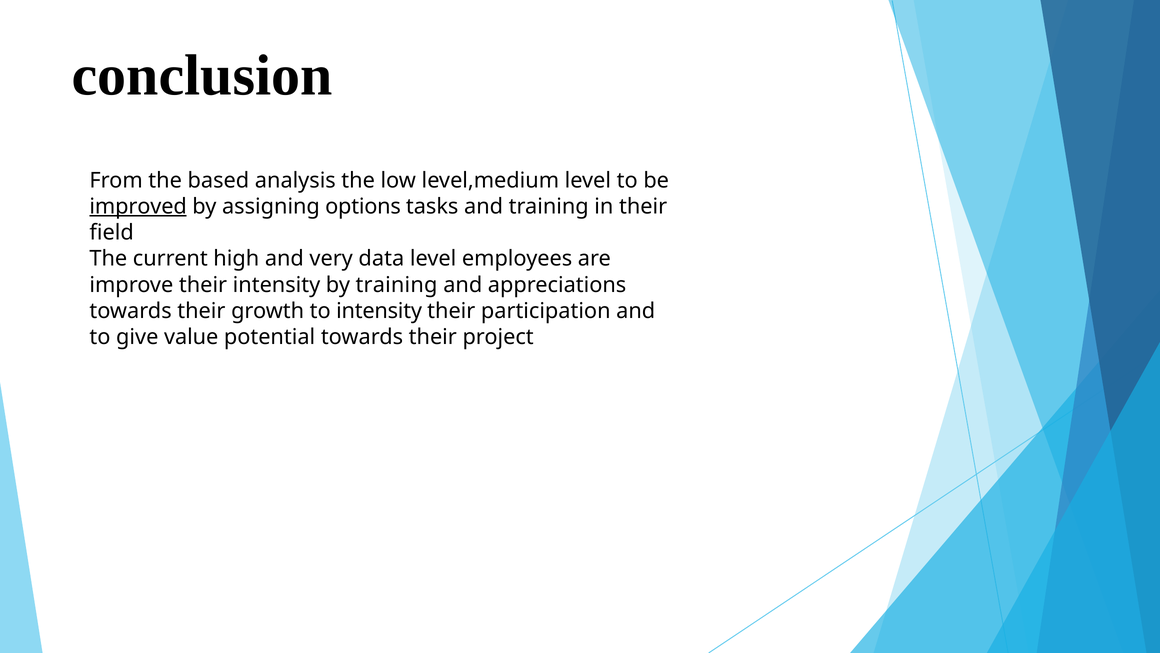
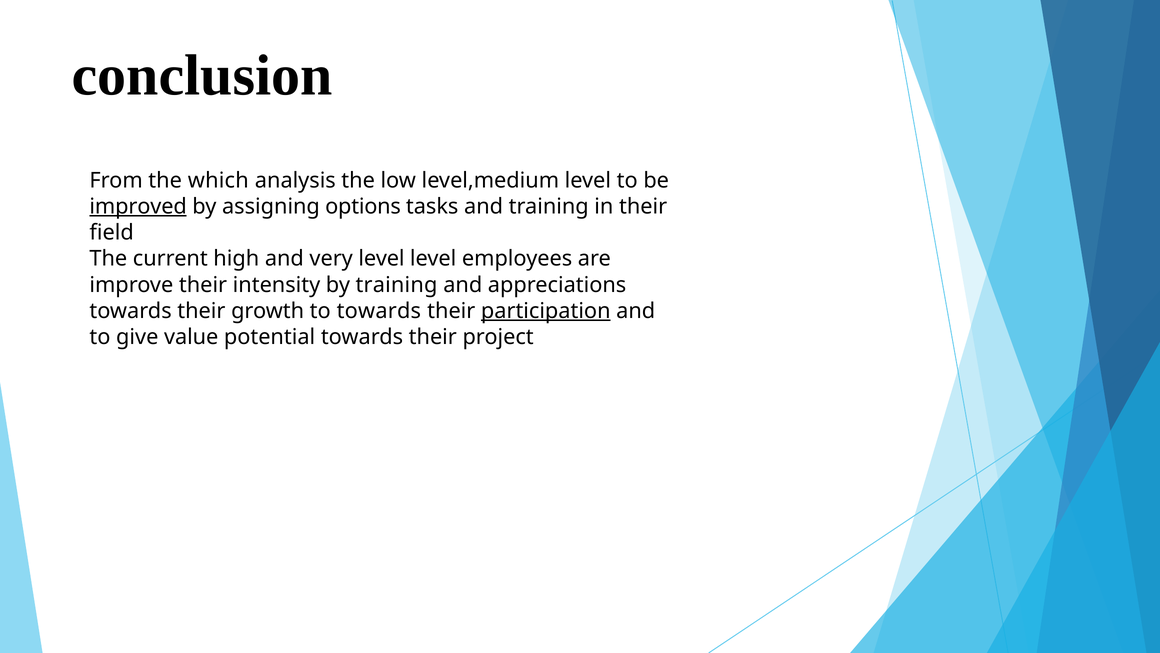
based: based -> which
very data: data -> level
to intensity: intensity -> towards
participation underline: none -> present
